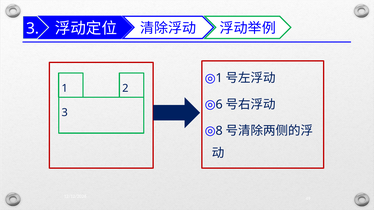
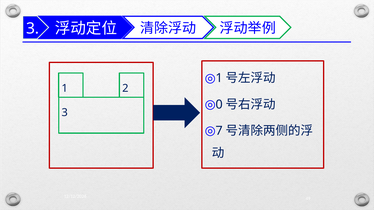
6: 6 -> 0
8: 8 -> 7
